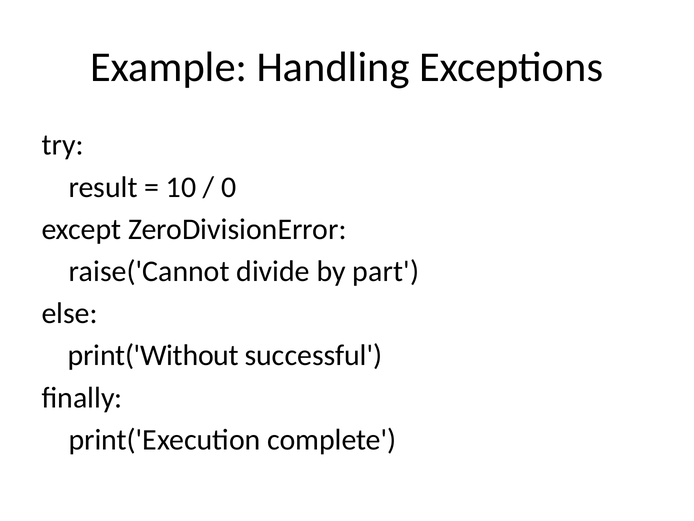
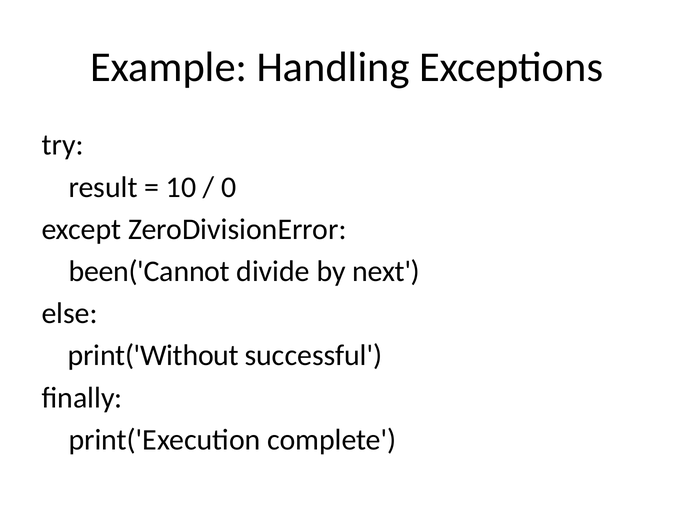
raise('Cannot: raise('Cannot -> been('Cannot
part: part -> next
